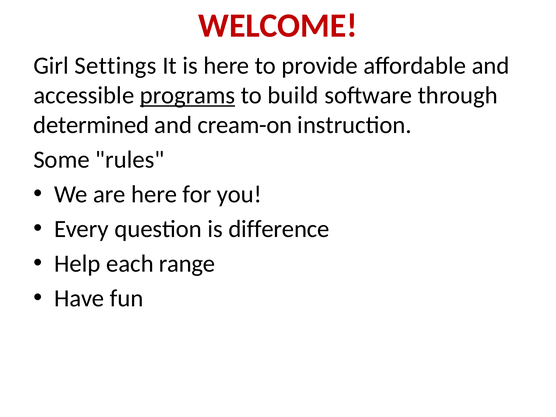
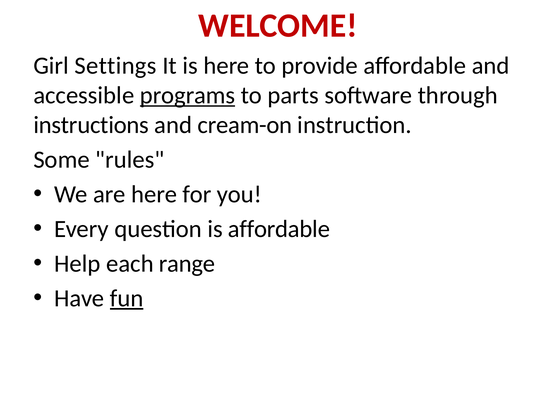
build: build -> parts
determined: determined -> instructions
is difference: difference -> affordable
fun underline: none -> present
